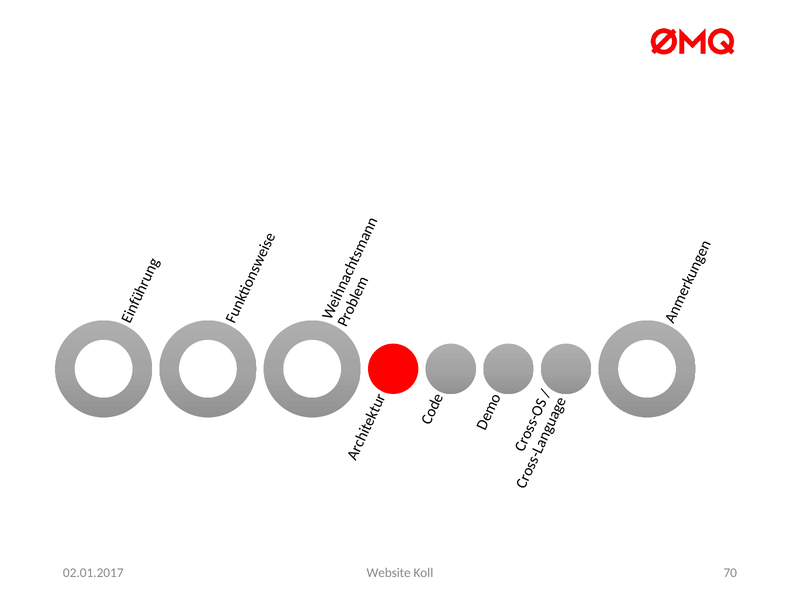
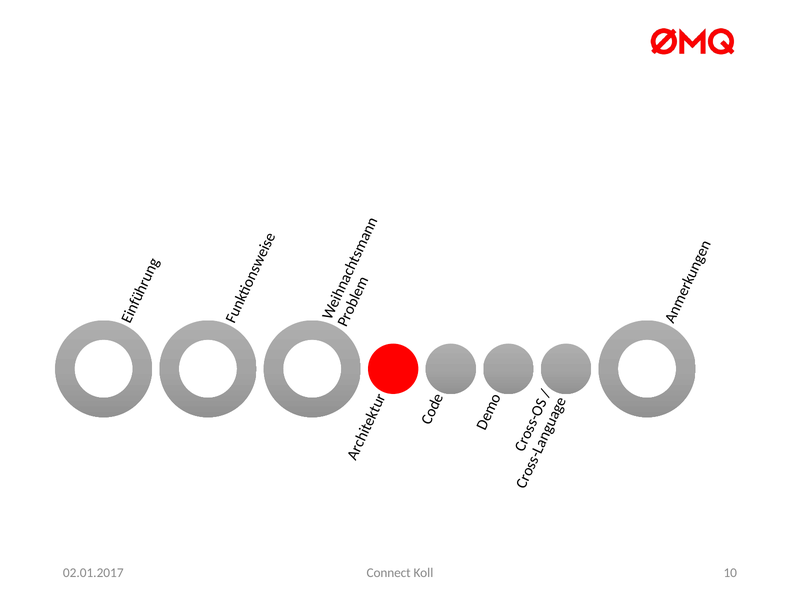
Website: Website -> Connect
70: 70 -> 10
